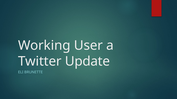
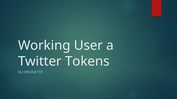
Update: Update -> Tokens
